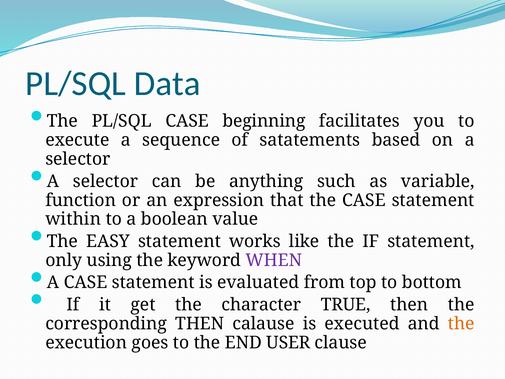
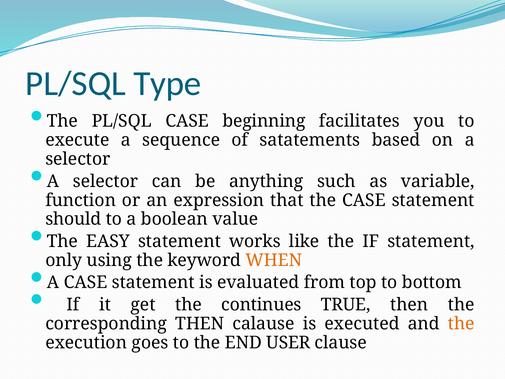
Data: Data -> Type
within: within -> should
WHEN colour: purple -> orange
character: character -> continues
